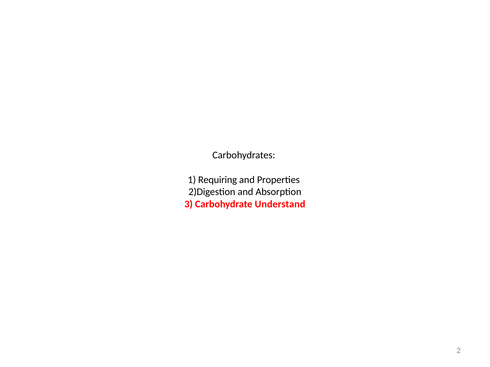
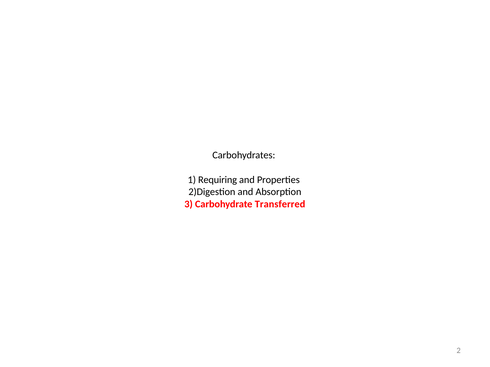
Understand: Understand -> Transferred
